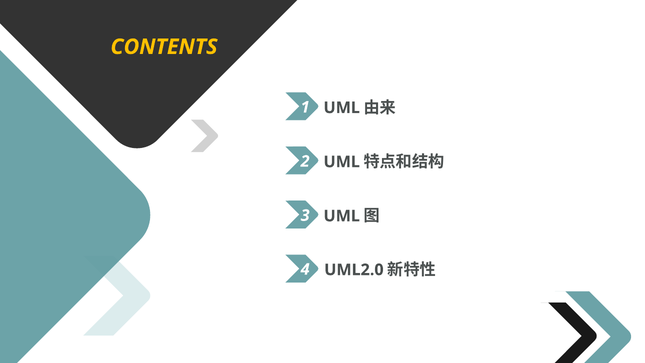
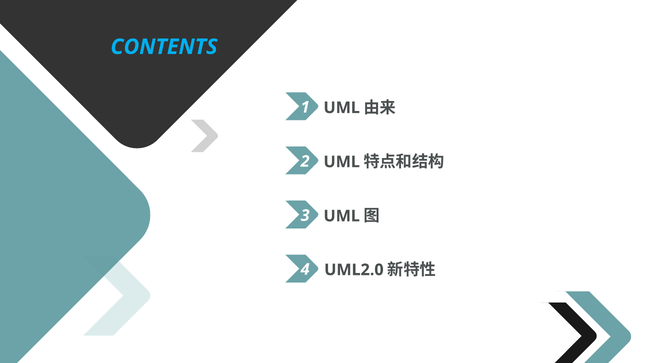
CONTENTS colour: yellow -> light blue
